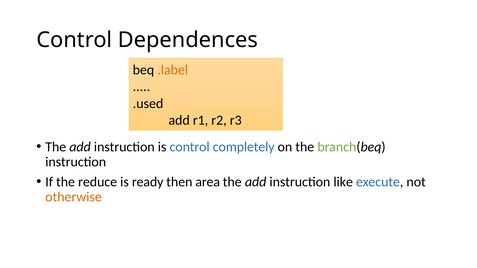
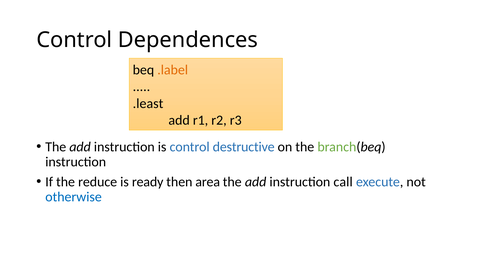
.used: .used -> .least
completely: completely -> destructive
like: like -> call
otherwise colour: orange -> blue
